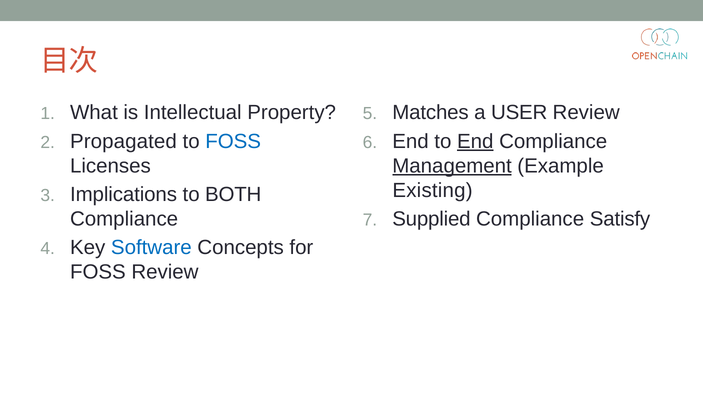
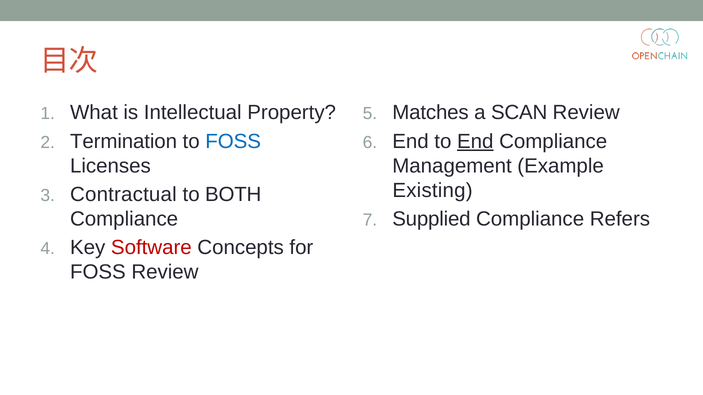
USER: USER -> SCAN
Propagated: Propagated -> Termination
Management underline: present -> none
Implications: Implications -> Contractual
Satisfy: Satisfy -> Refers
Software colour: blue -> red
